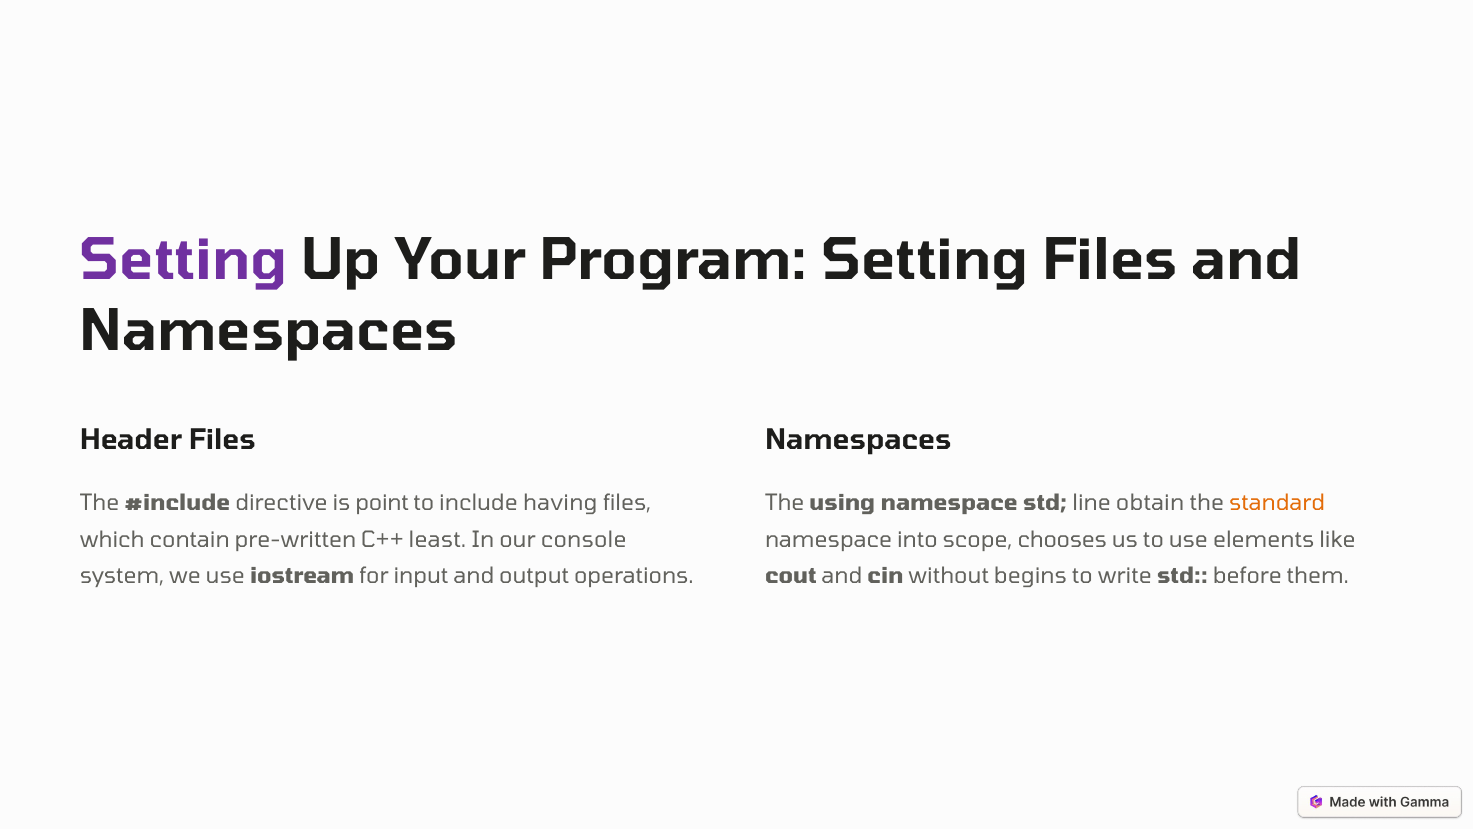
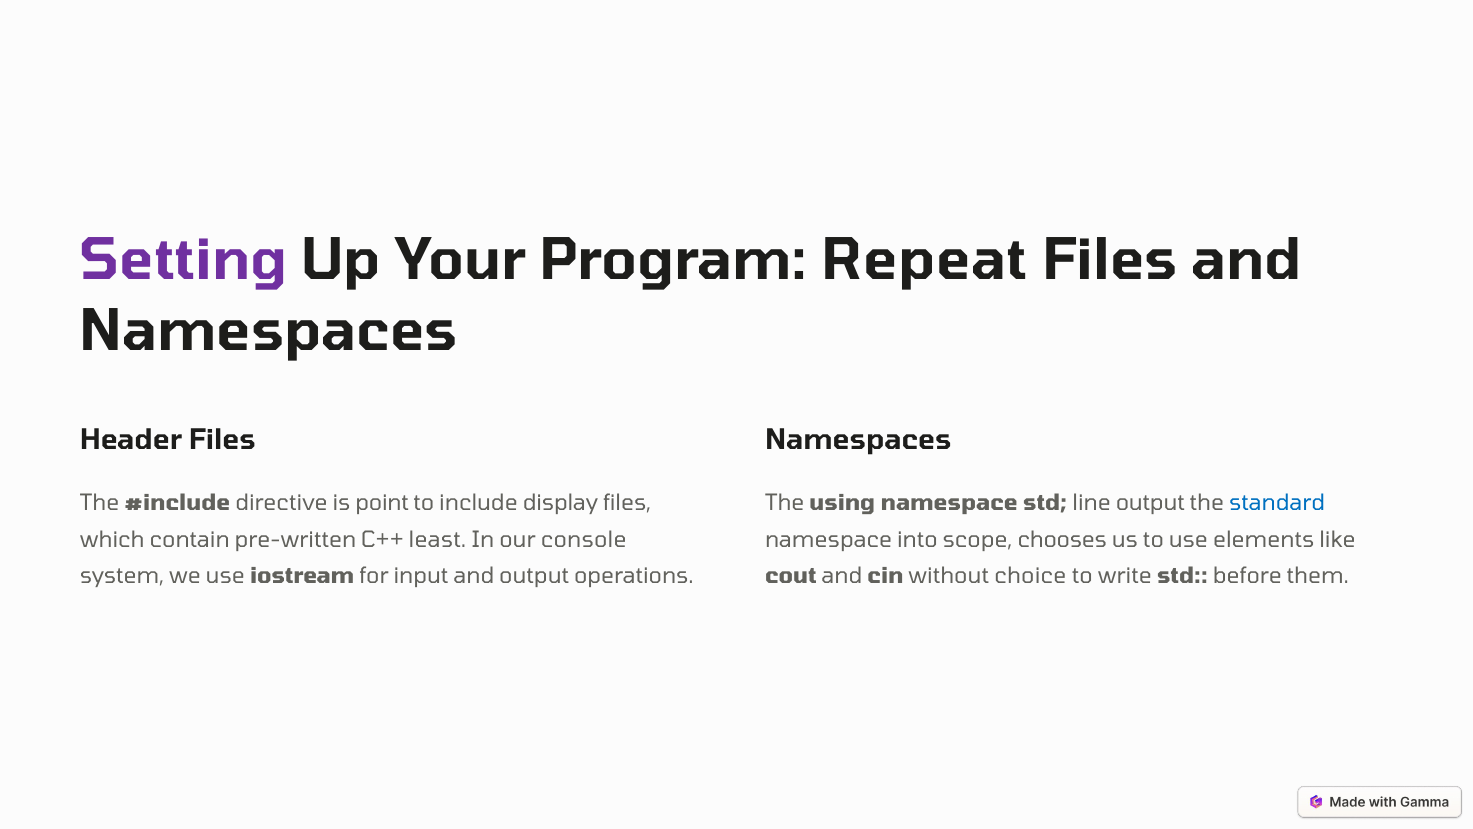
Program Setting: Setting -> Repeat
having: having -> display
line obtain: obtain -> output
standard colour: orange -> blue
begins: begins -> choice
